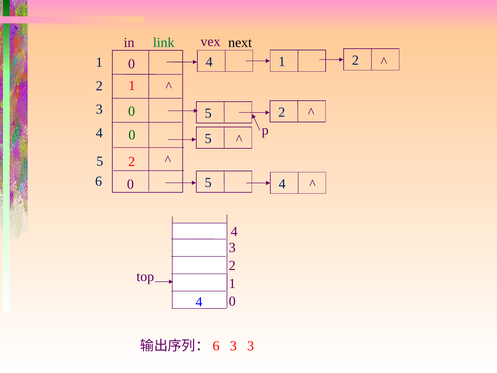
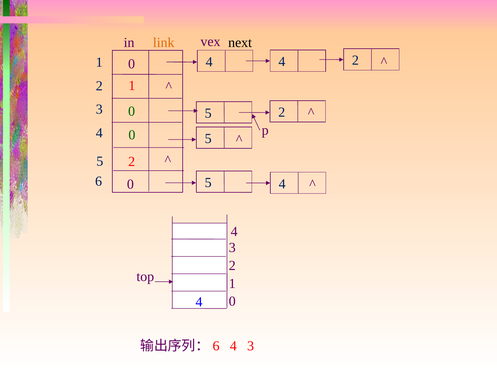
link colour: green -> orange
1 at (282, 62): 1 -> 4
3 at (233, 346): 3 -> 4
